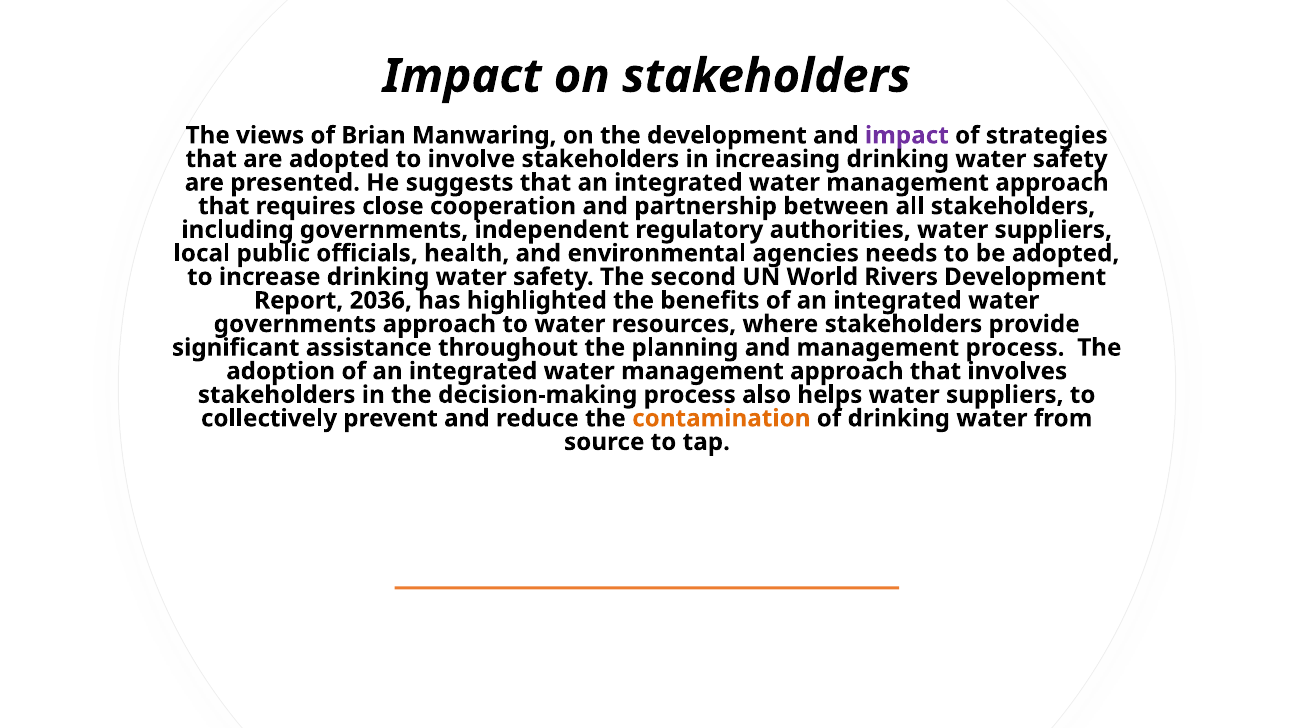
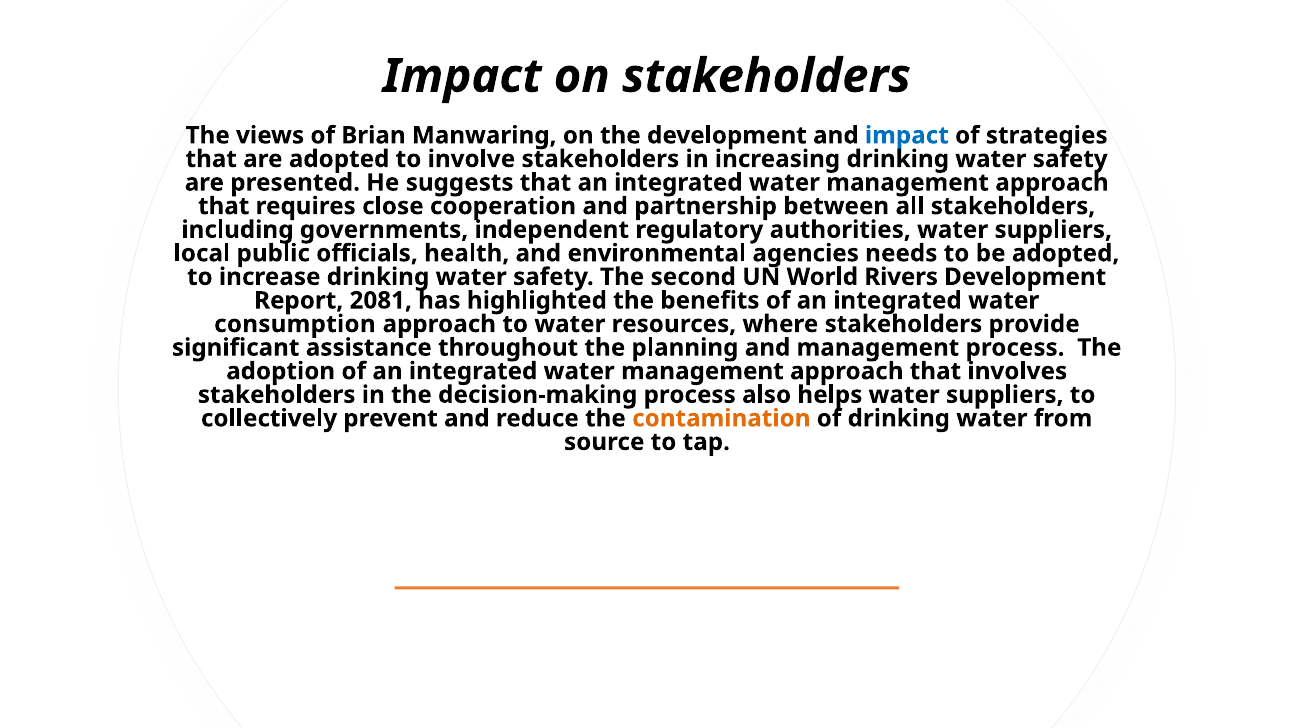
impact at (907, 135) colour: purple -> blue
2036: 2036 -> 2081
governments at (295, 324): governments -> consumption
